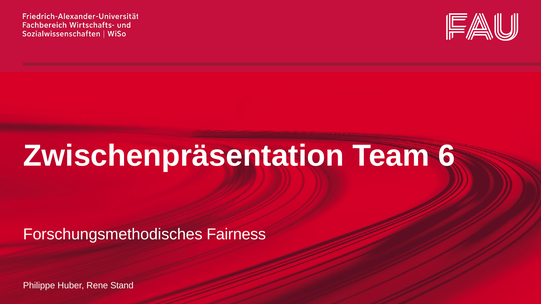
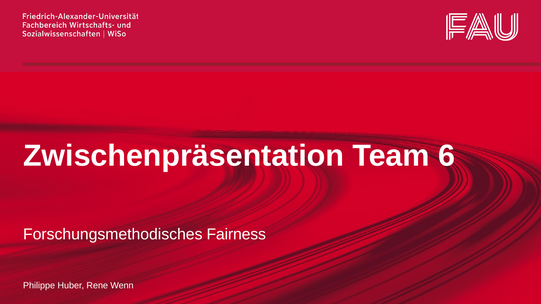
Stand: Stand -> Wenn
